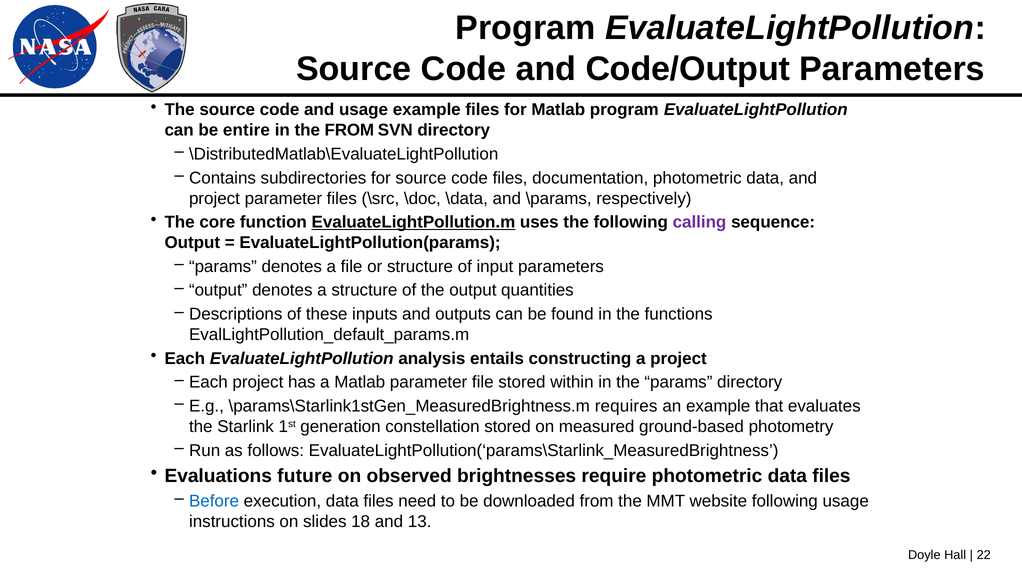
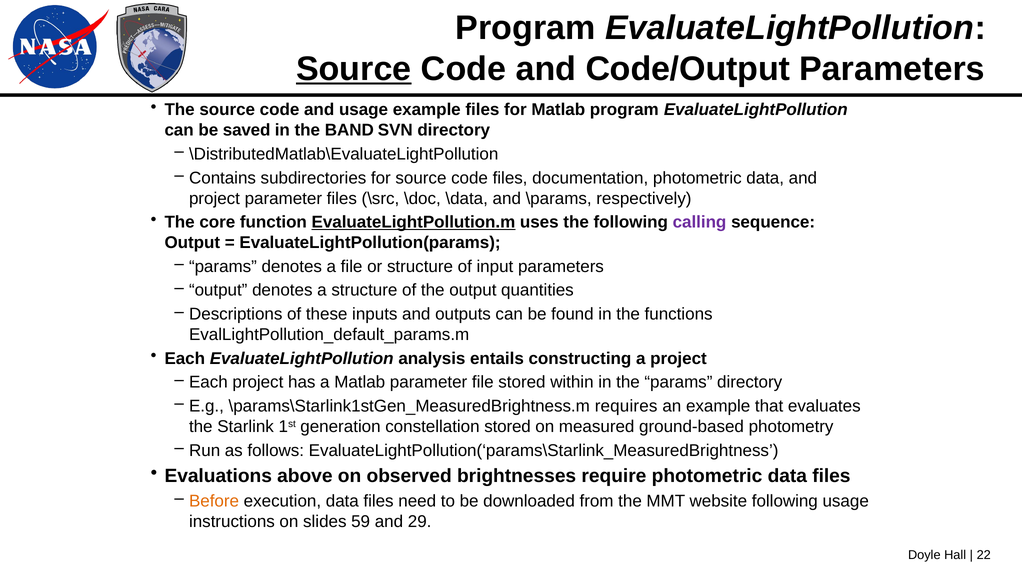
Source at (354, 69) underline: none -> present
entire: entire -> saved
the FROM: FROM -> BAND
future: future -> above
Before colour: blue -> orange
18: 18 -> 59
13: 13 -> 29
